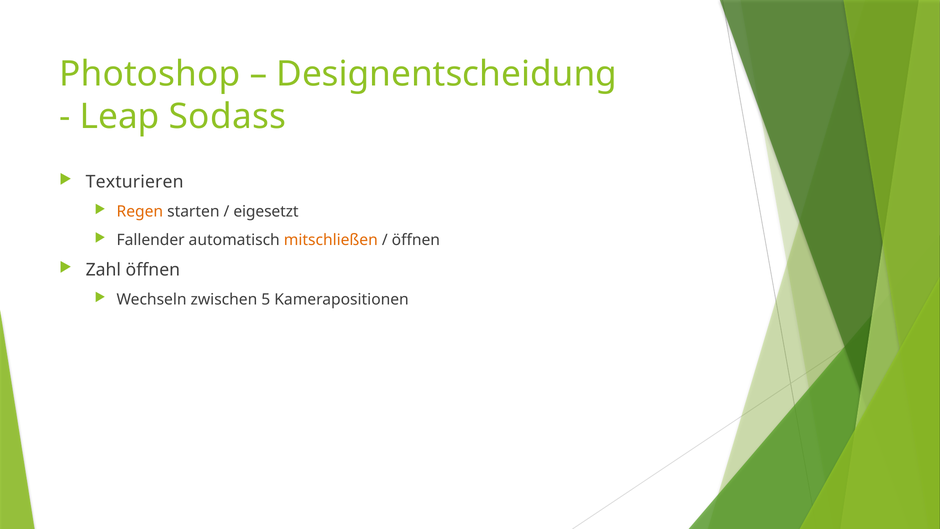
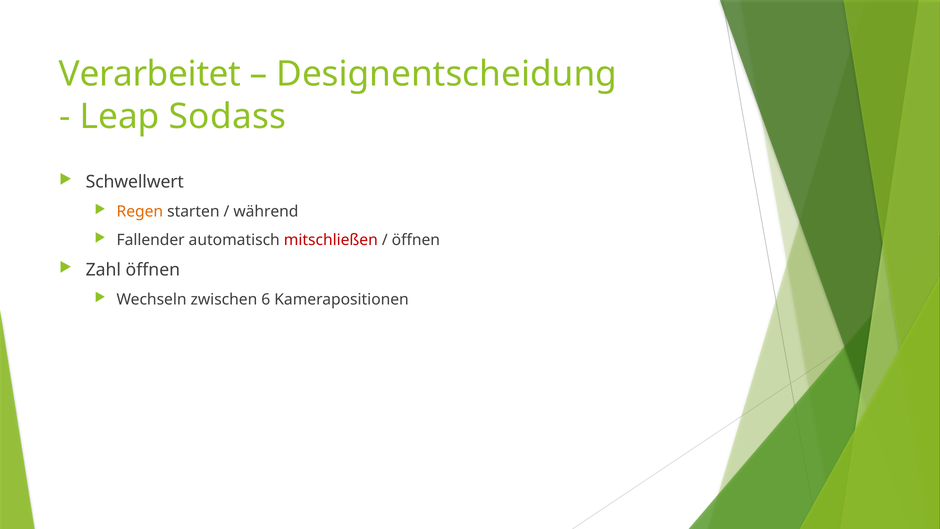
Photoshop: Photoshop -> Verarbeitet
Texturieren: Texturieren -> Schwellwert
eigesetzt: eigesetzt -> während
mitschließen colour: orange -> red
5: 5 -> 6
